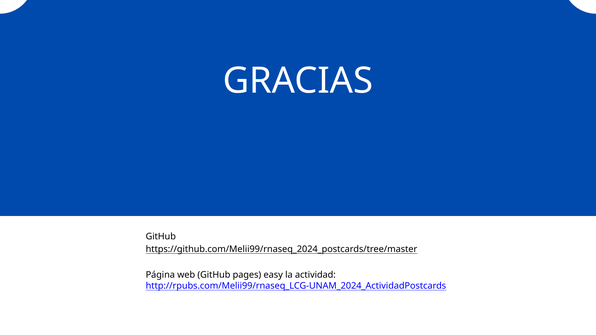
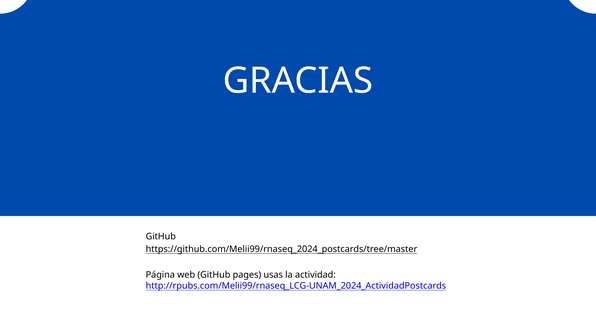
easy: easy -> usas
